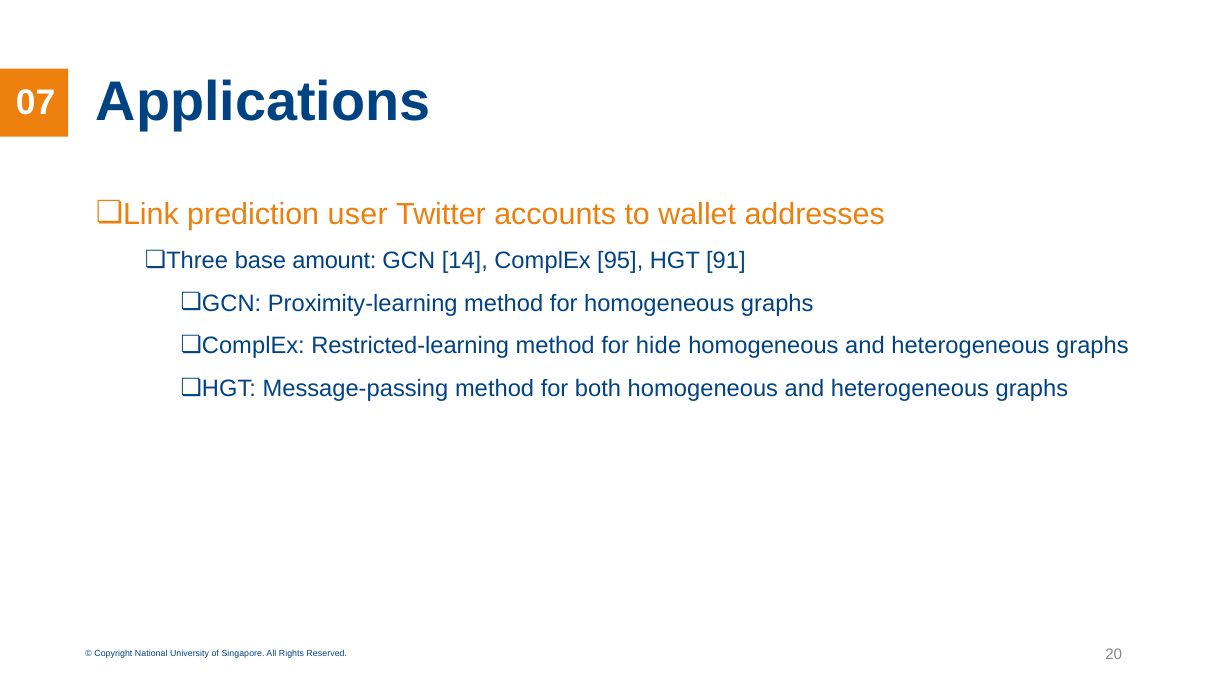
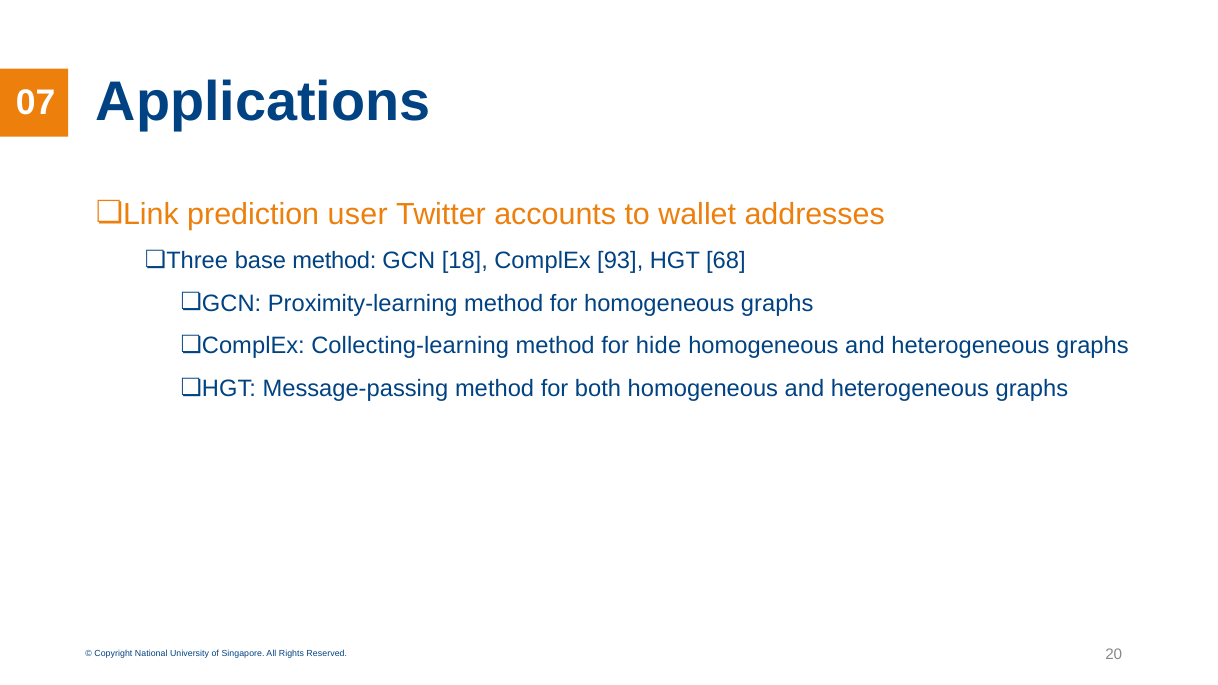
base amount: amount -> method
14: 14 -> 18
95: 95 -> 93
91: 91 -> 68
Restricted-learning: Restricted-learning -> Collecting-learning
